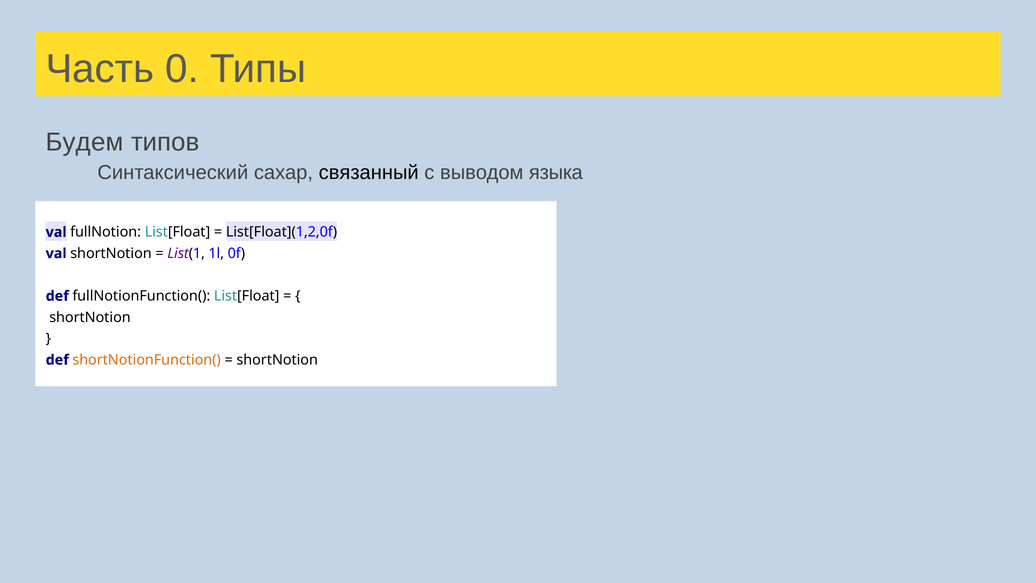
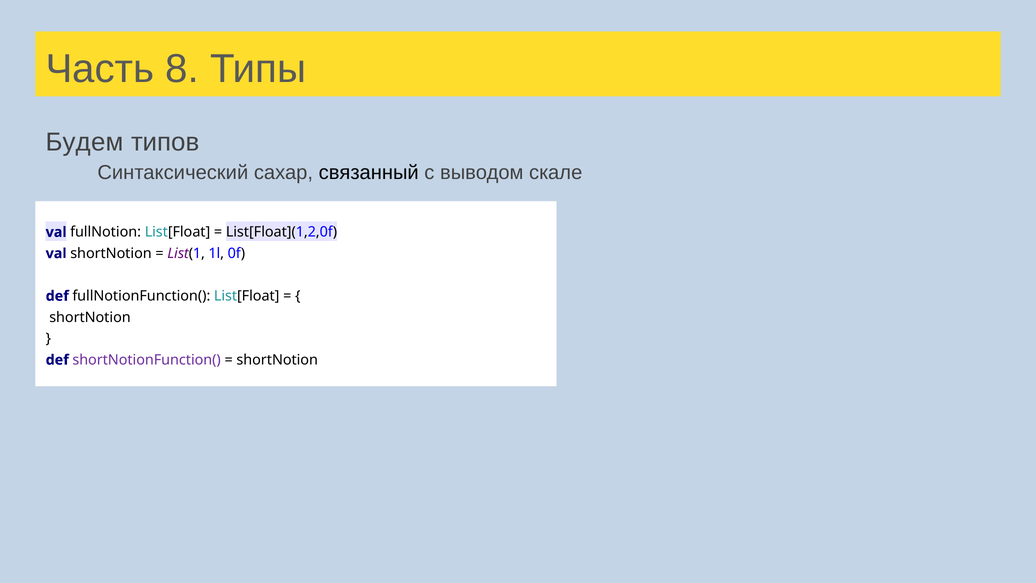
0: 0 -> 8
языка: языка -> скале
shortNotionFunction( colour: orange -> purple
